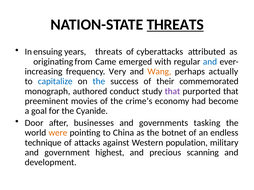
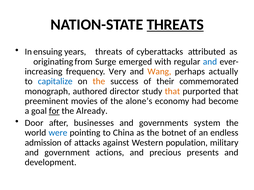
Came: Came -> Surge
the at (99, 82) colour: blue -> orange
conduct: conduct -> director
that at (172, 91) colour: purple -> orange
crime’s: crime’s -> alone’s
for underline: none -> present
Cyanide: Cyanide -> Already
tasking: tasking -> system
were colour: orange -> blue
technique: technique -> admission
highest: highest -> actions
scanning: scanning -> presents
